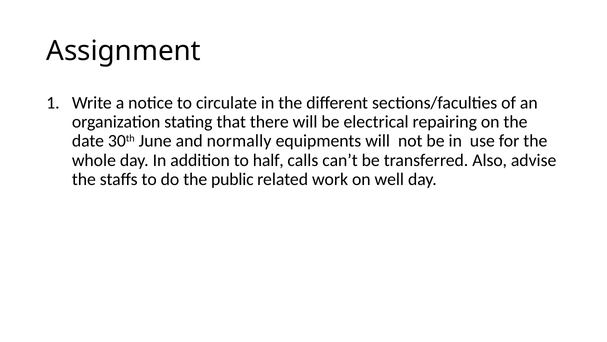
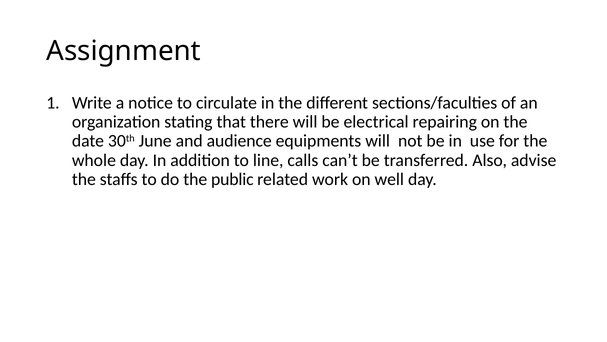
normally: normally -> audience
half: half -> line
